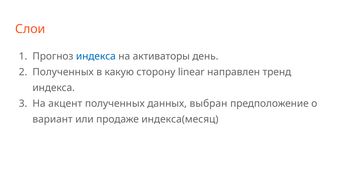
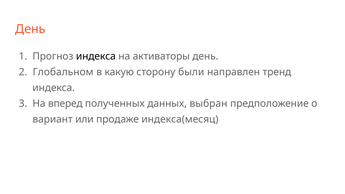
Слои at (30, 29): Слои -> День
индекса at (96, 56) colour: blue -> black
Полученных at (63, 72): Полученных -> Глобальном
linear: linear -> были
акцент: акцент -> вперед
